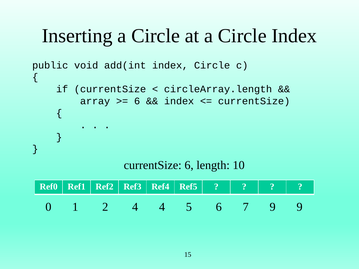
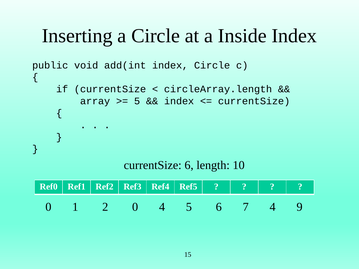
at a Circle: Circle -> Inside
6 at (137, 101): 6 -> 5
2 4: 4 -> 0
7 9: 9 -> 4
